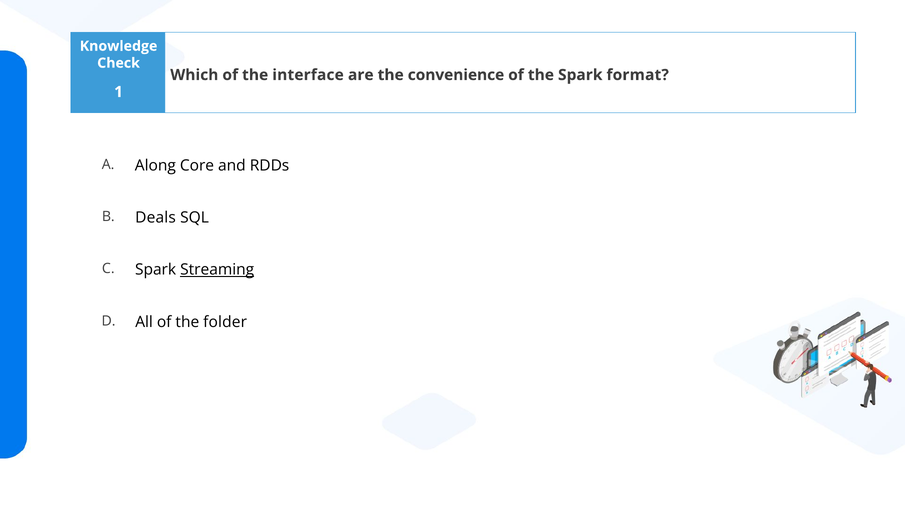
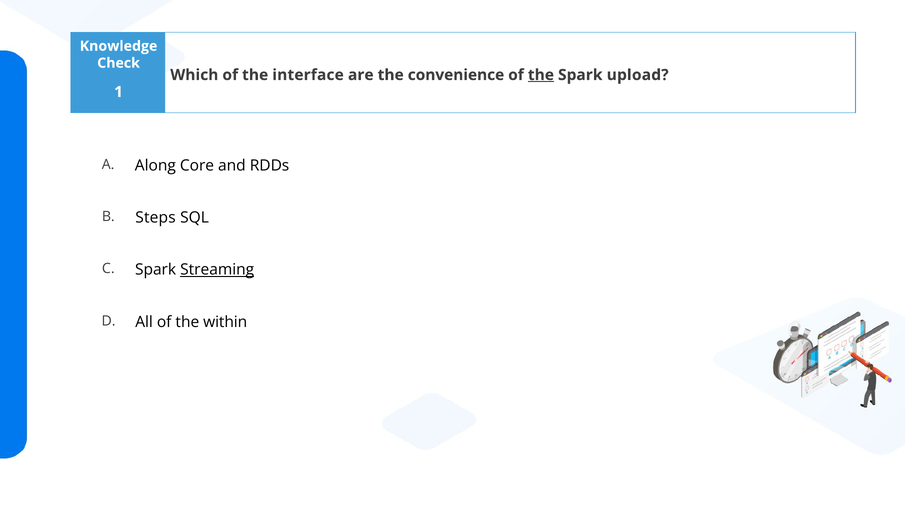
the at (541, 75) underline: none -> present
format: format -> upload
Deals: Deals -> Steps
folder: folder -> within
